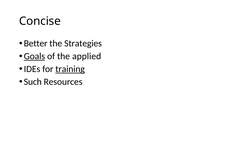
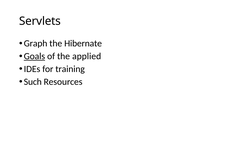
Concise: Concise -> Servlets
Better: Better -> Graph
Strategies: Strategies -> Hibernate
training underline: present -> none
